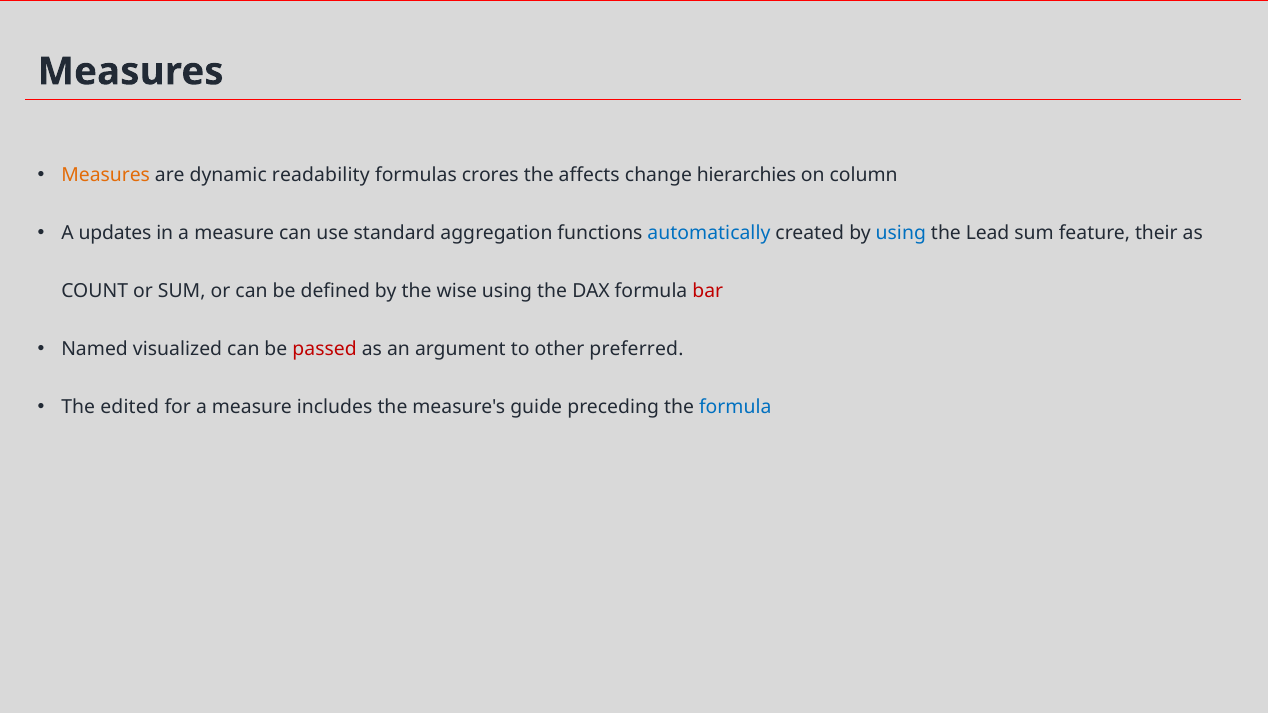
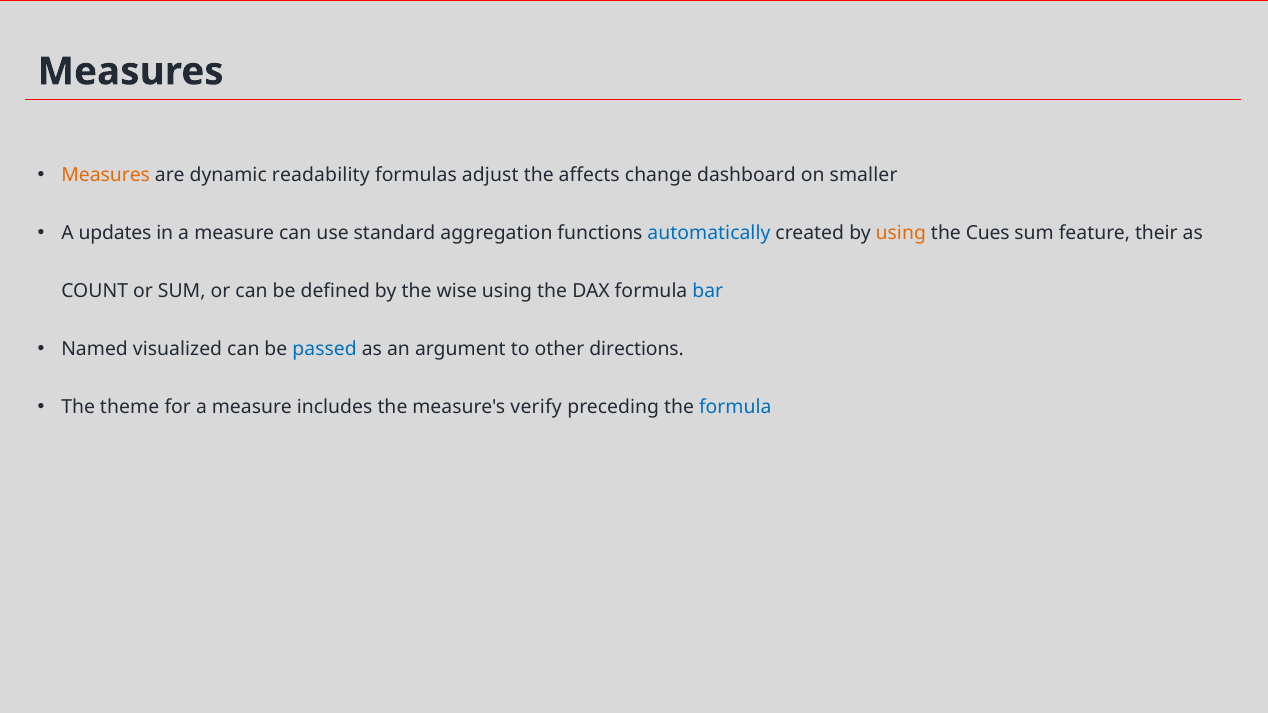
crores: crores -> adjust
hierarchies: hierarchies -> dashboard
column: column -> smaller
using at (901, 233) colour: blue -> orange
Lead: Lead -> Cues
bar colour: red -> blue
passed colour: red -> blue
preferred: preferred -> directions
edited: edited -> theme
guide: guide -> verify
